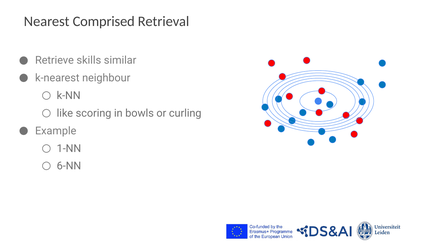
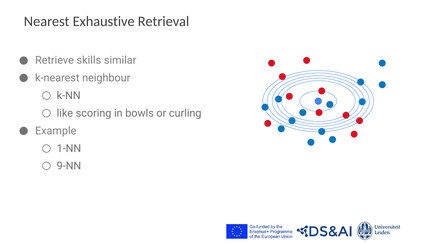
Comprised: Comprised -> Exhaustive
6-NN: 6-NN -> 9-NN
